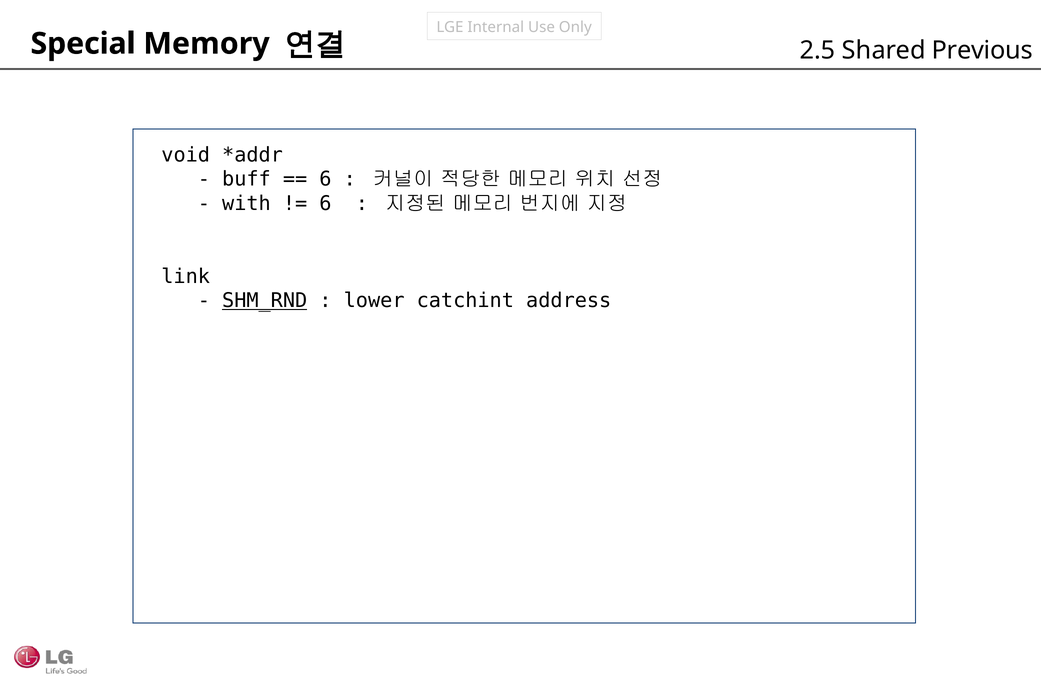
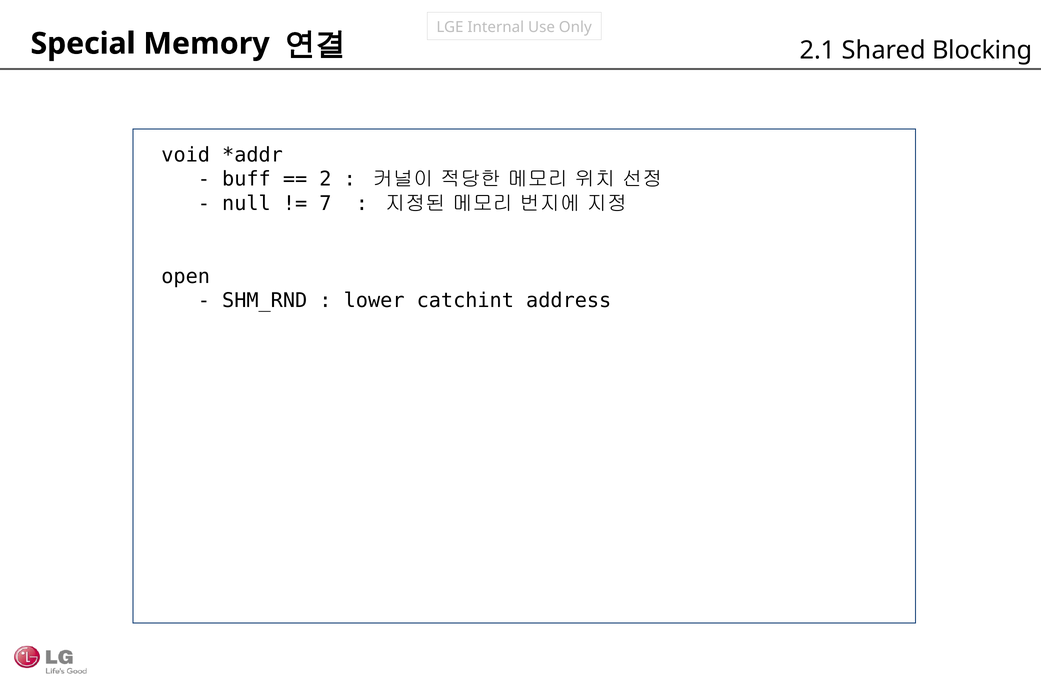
2.5: 2.5 -> 2.1
Previous: Previous -> Blocking
6 at (325, 179): 6 -> 2
with: with -> null
6 at (325, 203): 6 -> 7
link: link -> open
SHM_RND underline: present -> none
